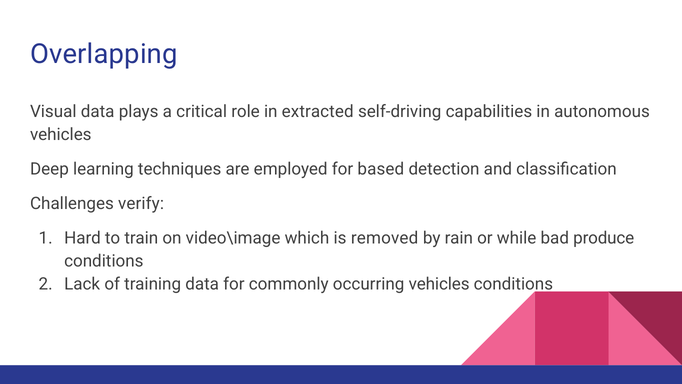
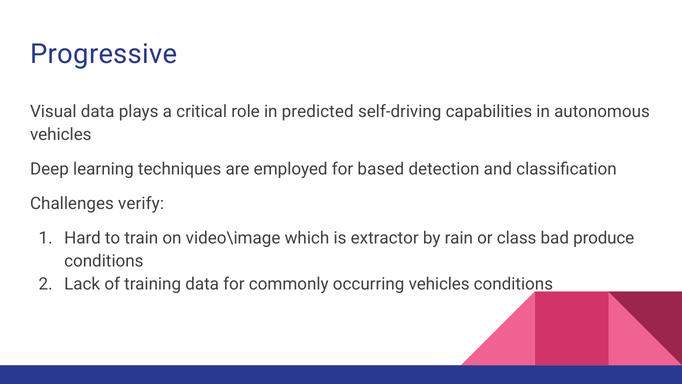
Overlapping: Overlapping -> Progressive
extracted: extracted -> predicted
removed: removed -> extractor
while: while -> class
